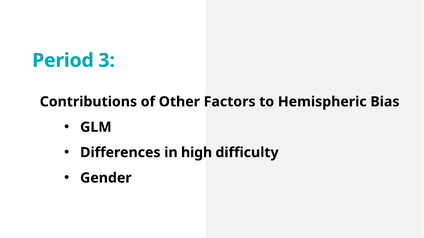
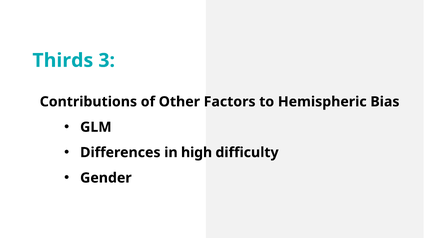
Period: Period -> Thirds
